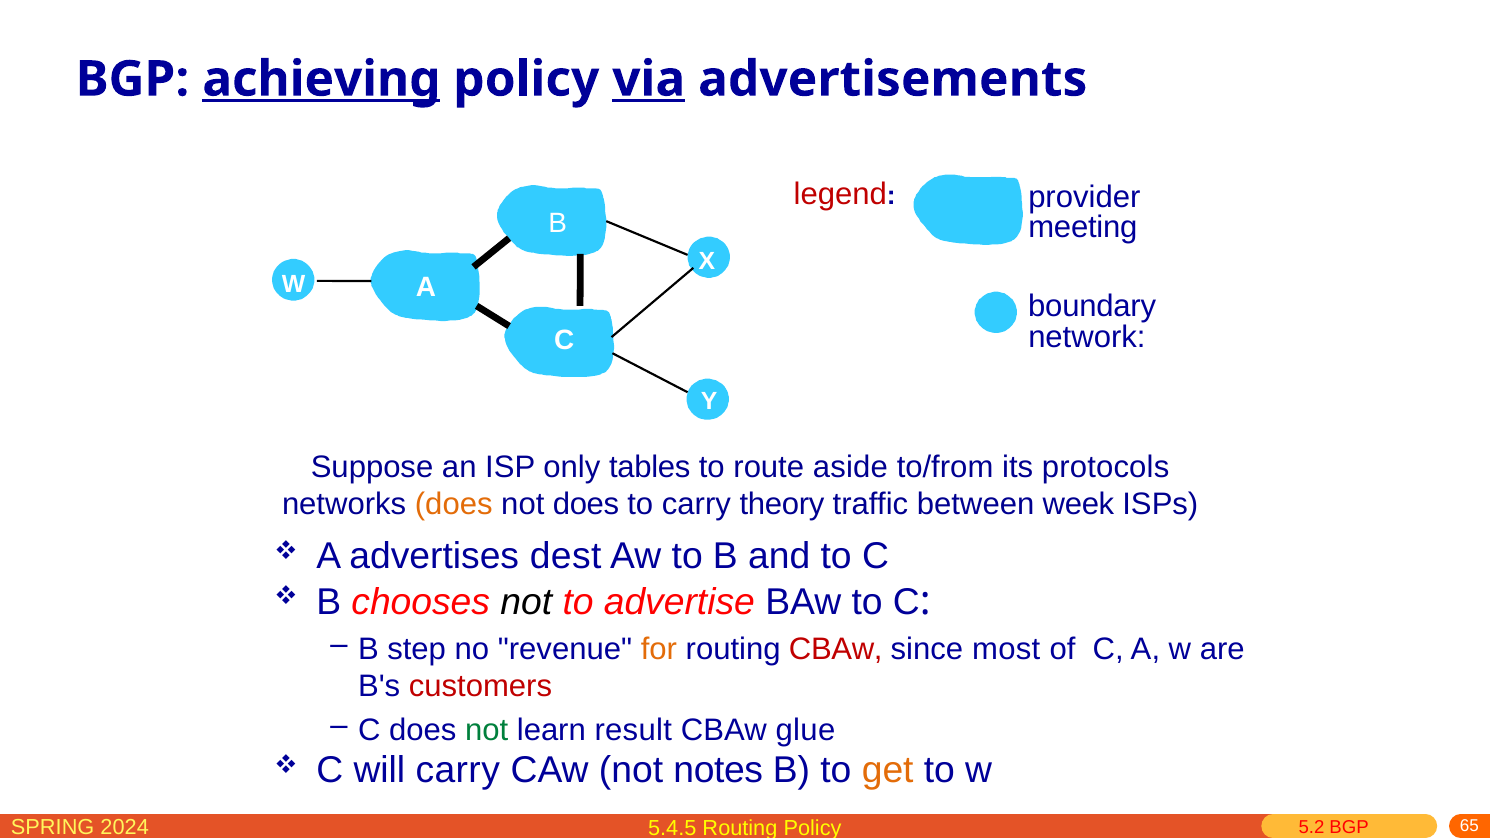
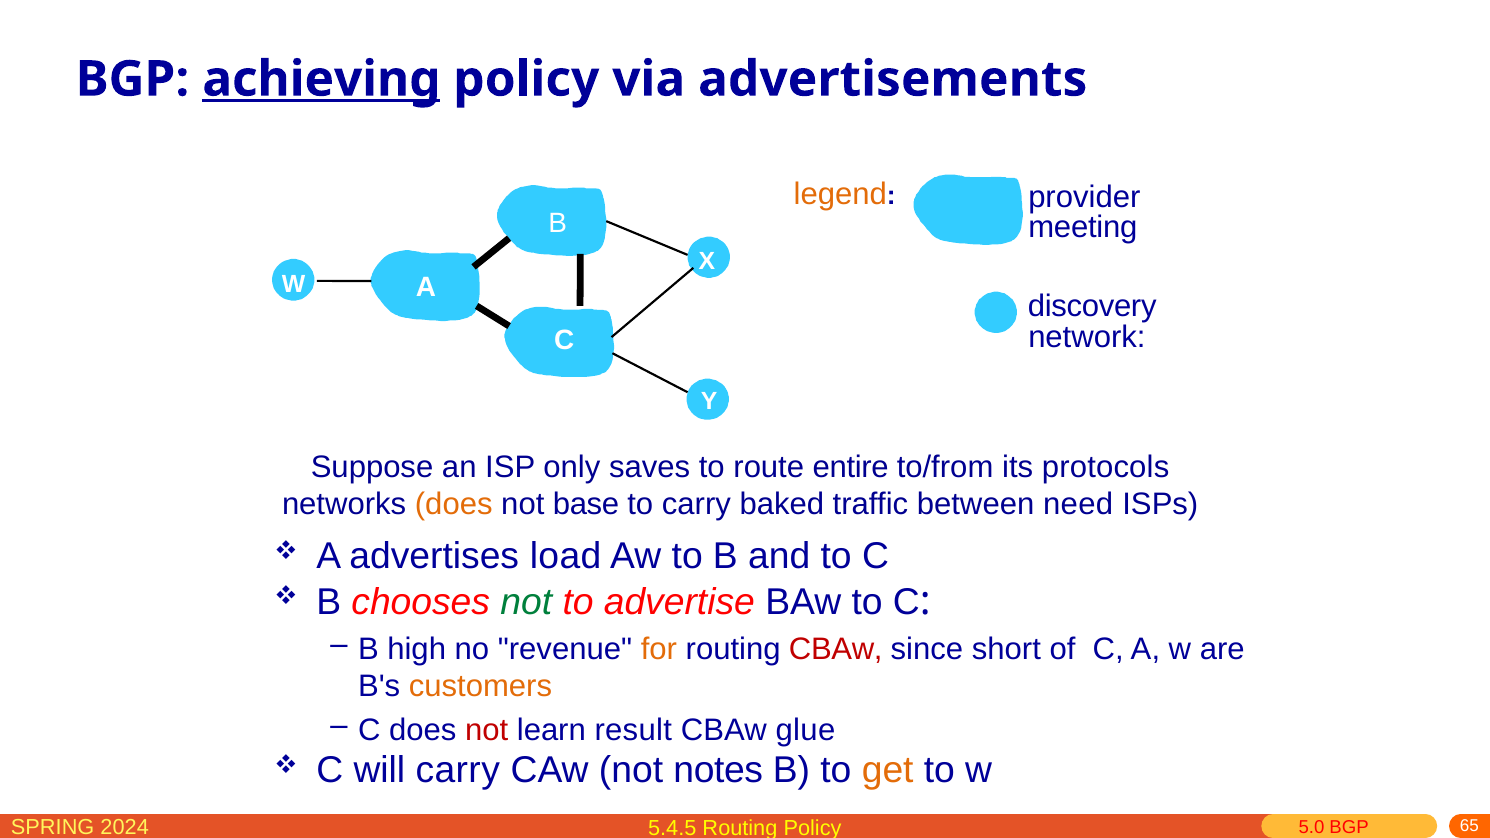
via underline: present -> none
legend colour: red -> orange
boundary: boundary -> discovery
tables: tables -> saves
aside: aside -> entire
not does: does -> base
theory: theory -> baked
week: week -> need
dest: dest -> load
not at (526, 602) colour: black -> green
step: step -> high
most: most -> short
customers colour: red -> orange
not at (487, 730) colour: green -> red
5.2: 5.2 -> 5.0
